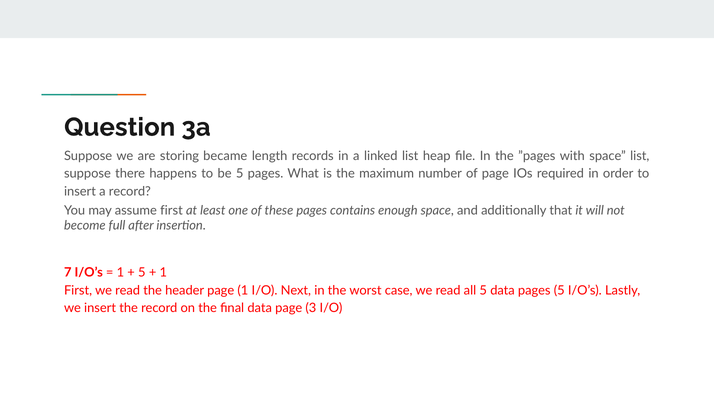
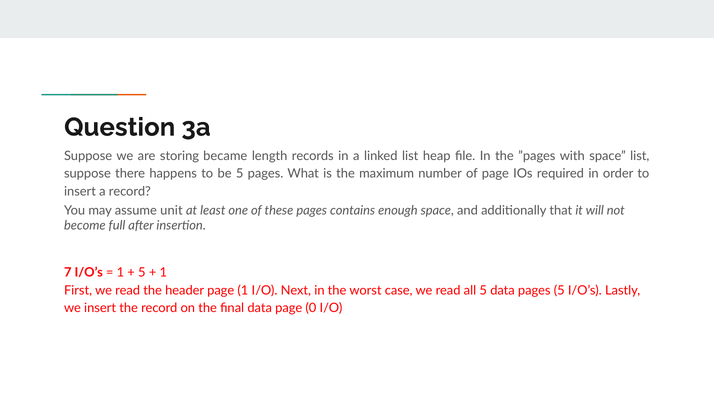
assume first: first -> unit
3: 3 -> 0
